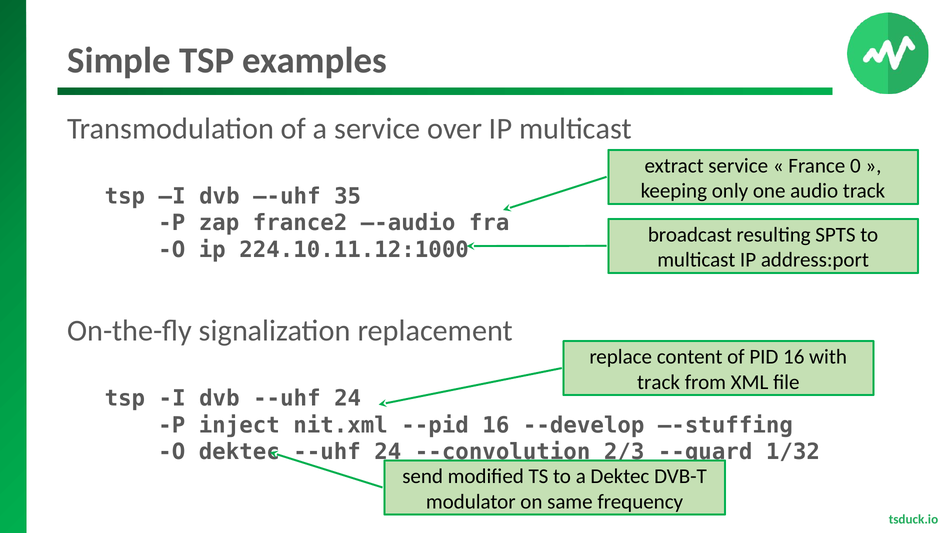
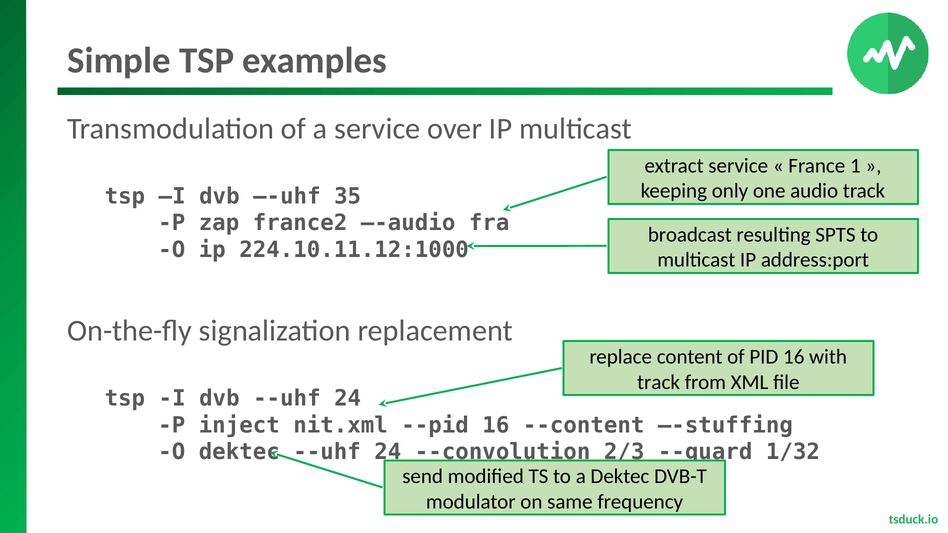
0: 0 -> 1
--develop: --develop -> --content
